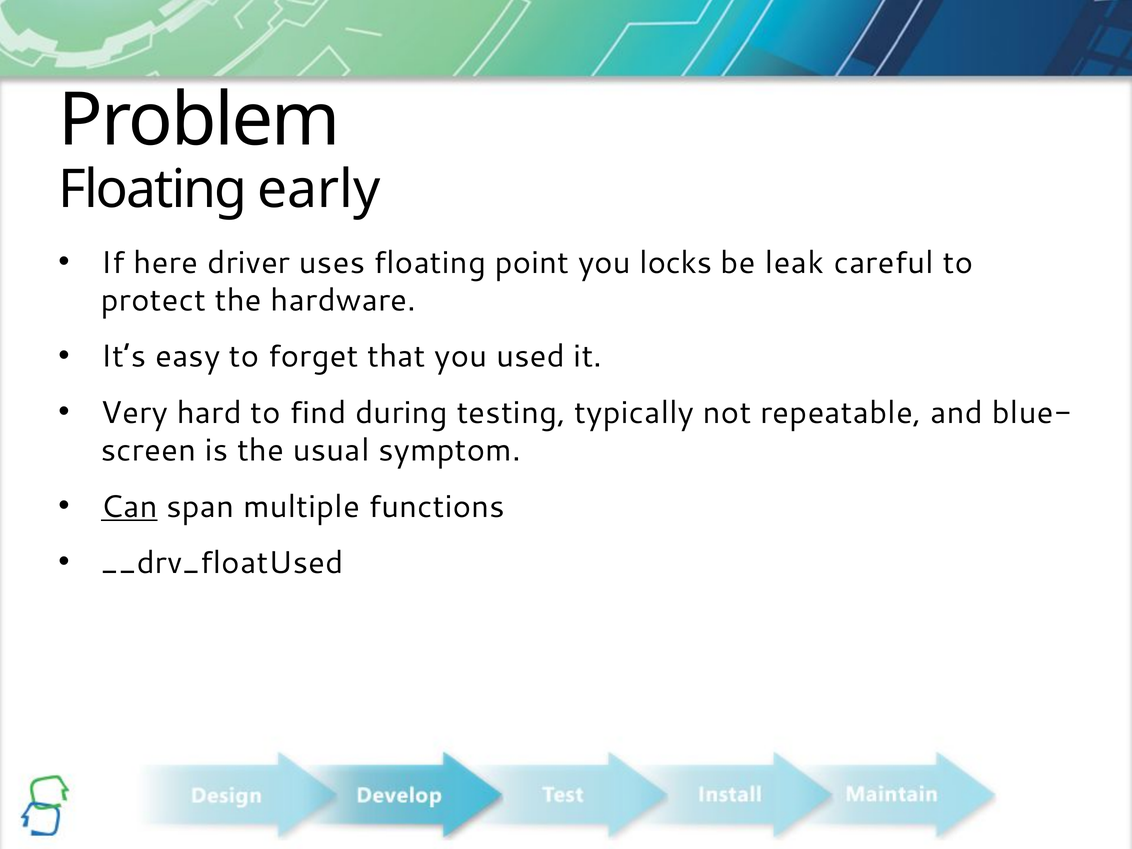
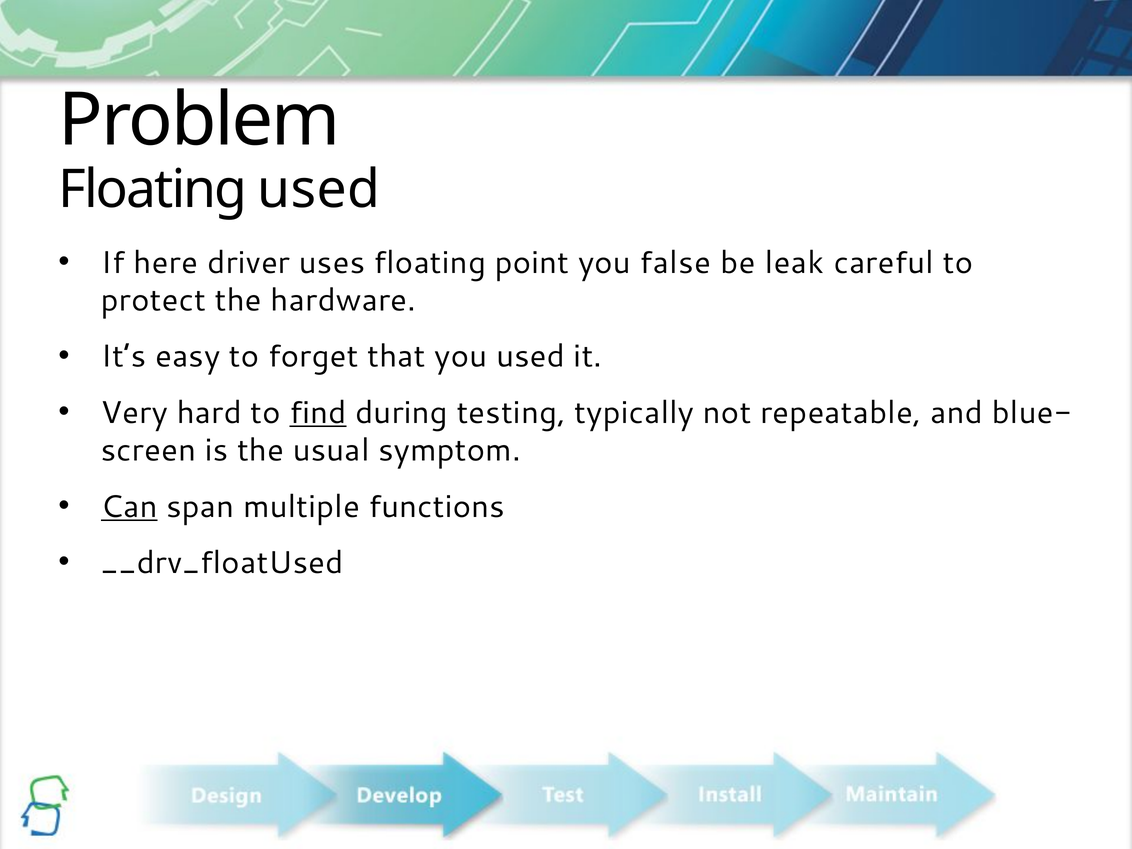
Floating early: early -> used
locks: locks -> false
find underline: none -> present
